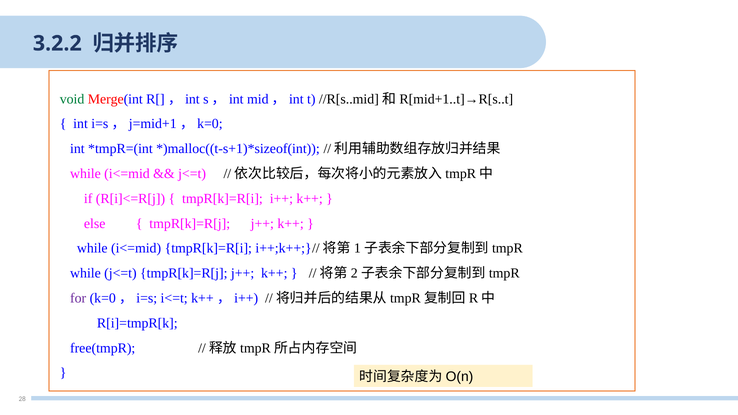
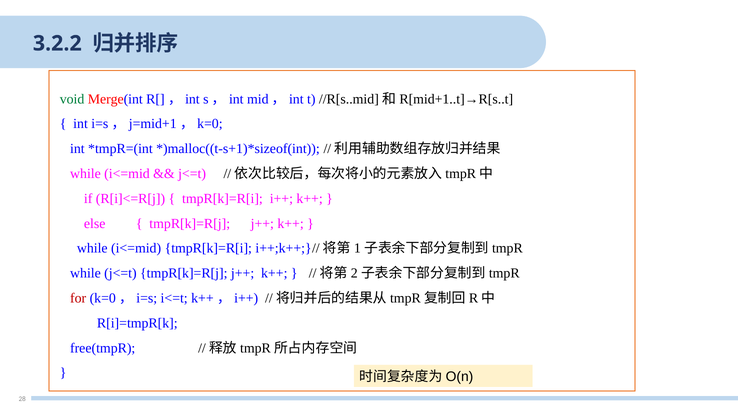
for colour: purple -> red
